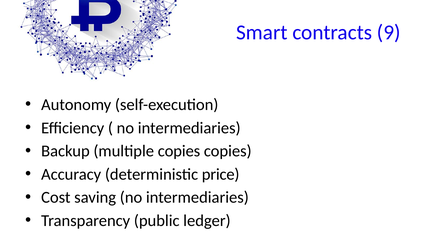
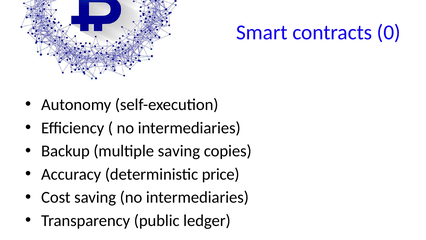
9: 9 -> 0
multiple copies: copies -> saving
